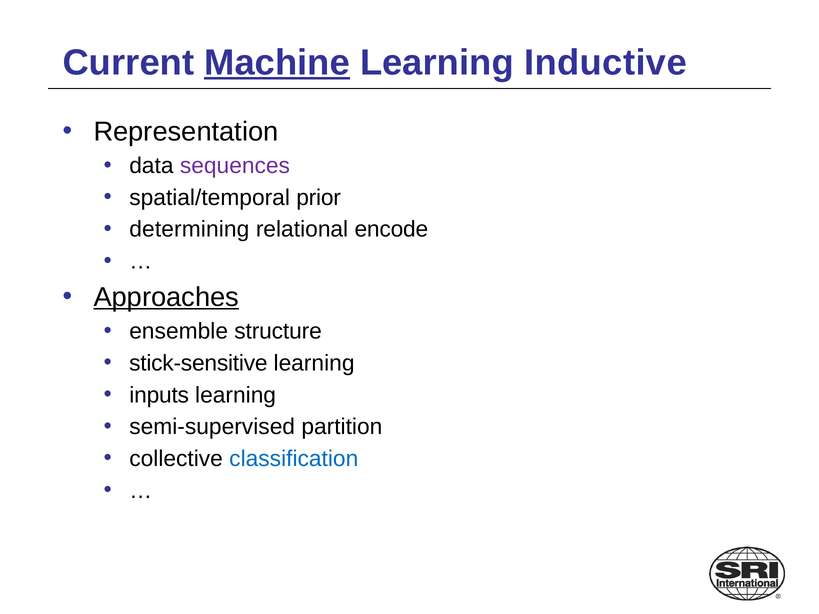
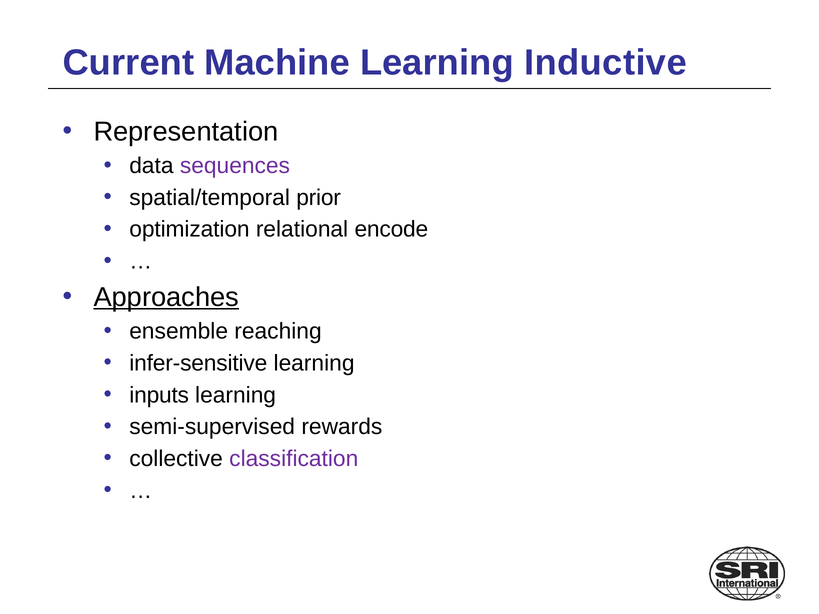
Machine underline: present -> none
determining: determining -> optimization
structure: structure -> reaching
stick-sensitive: stick-sensitive -> infer-sensitive
partition: partition -> rewards
classification colour: blue -> purple
